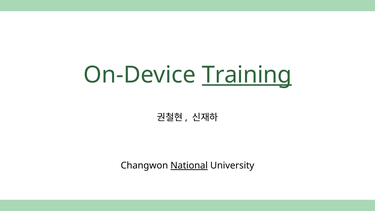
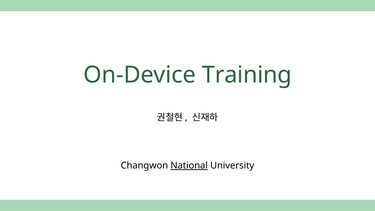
Training underline: present -> none
